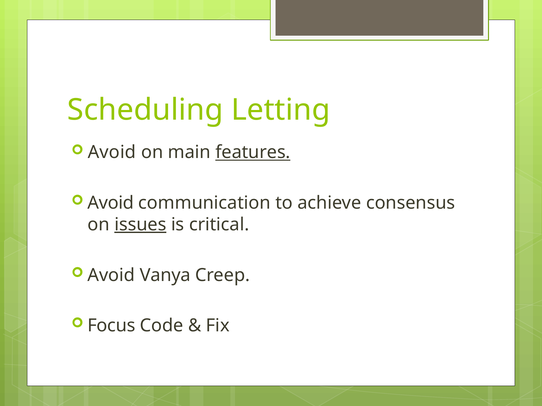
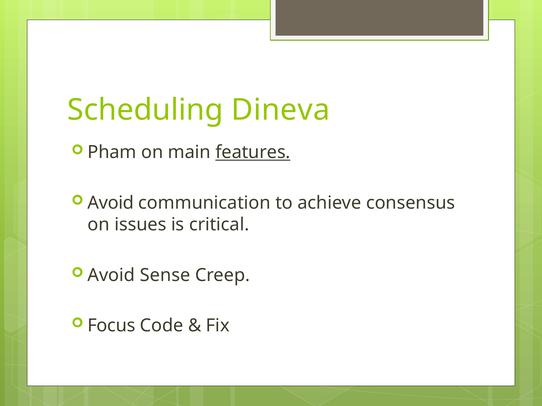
Letting: Letting -> Dineva
Avoid at (112, 153): Avoid -> Pham
issues underline: present -> none
Vanya: Vanya -> Sense
